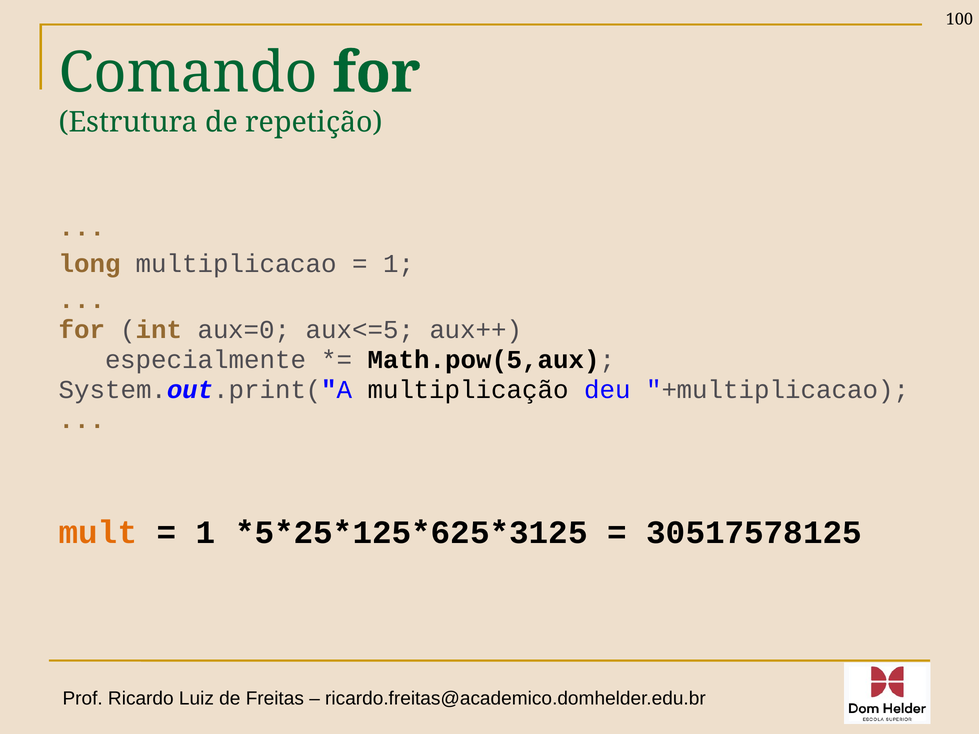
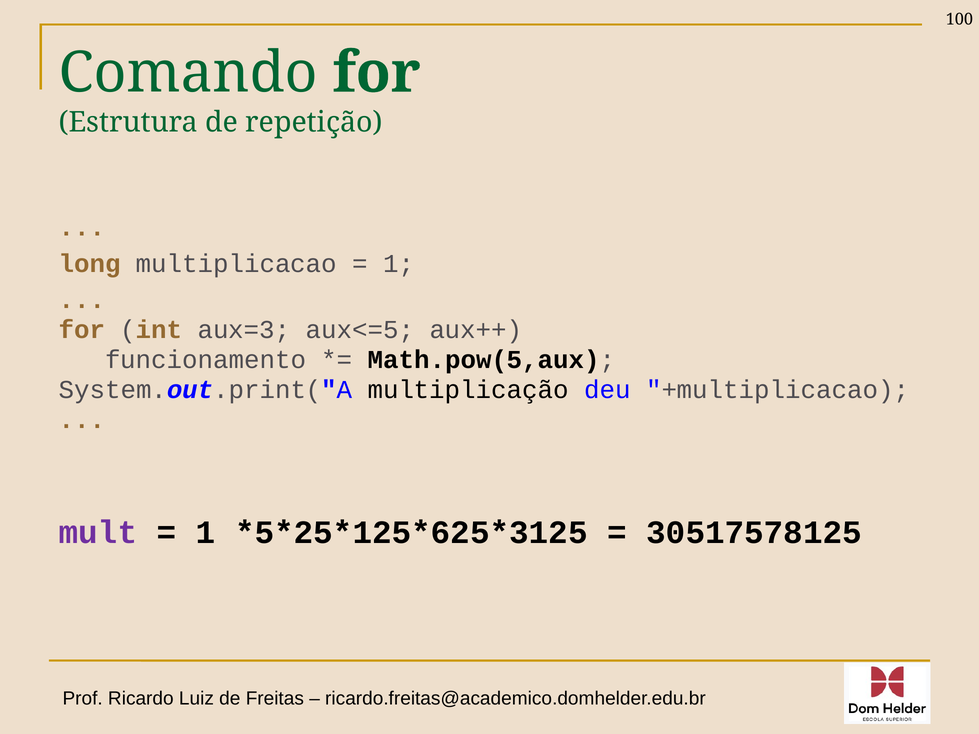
aux=0: aux=0 -> aux=3
especialmente: especialmente -> funcionamento
mult colour: orange -> purple
